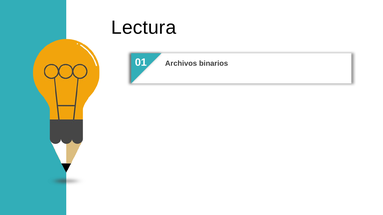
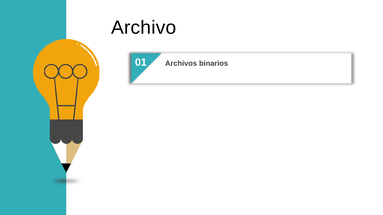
Lectura: Lectura -> Archivo
